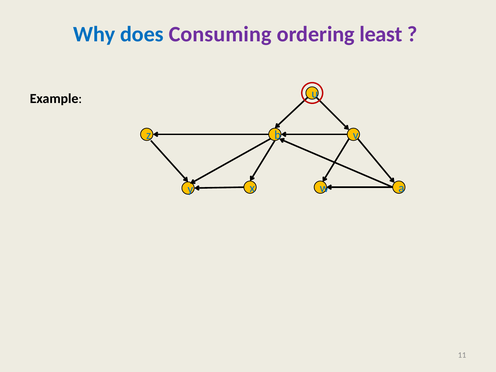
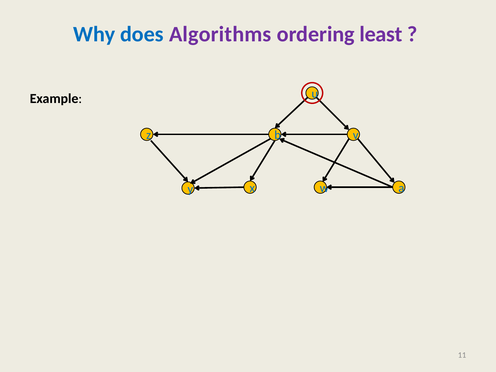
Consuming: Consuming -> Algorithms
